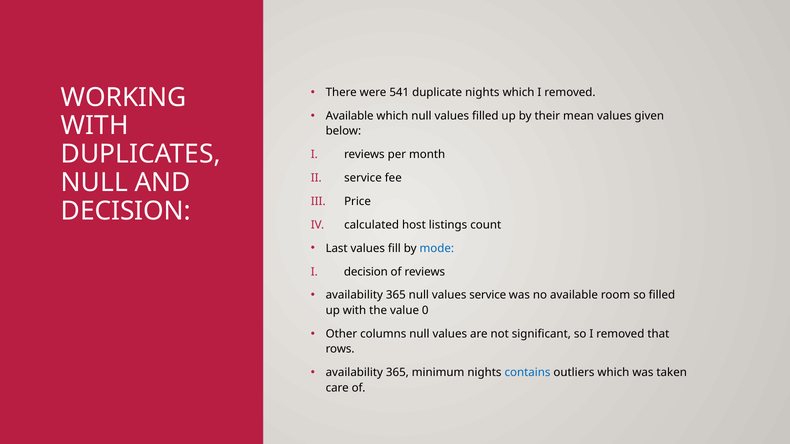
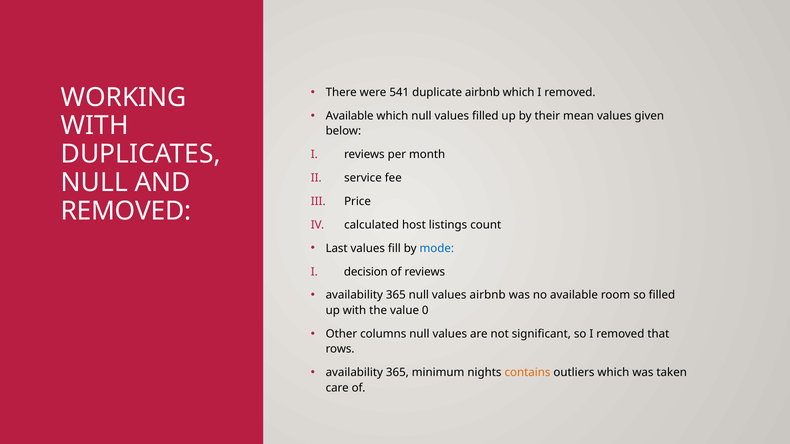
duplicate nights: nights -> airbnb
DECISION at (126, 211): DECISION -> REMOVED
values service: service -> airbnb
contains colour: blue -> orange
